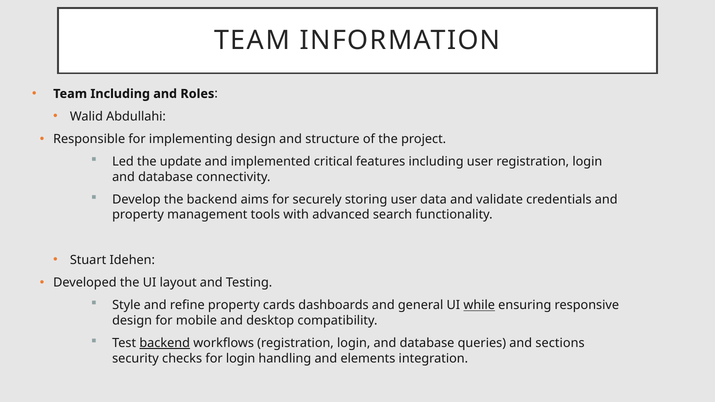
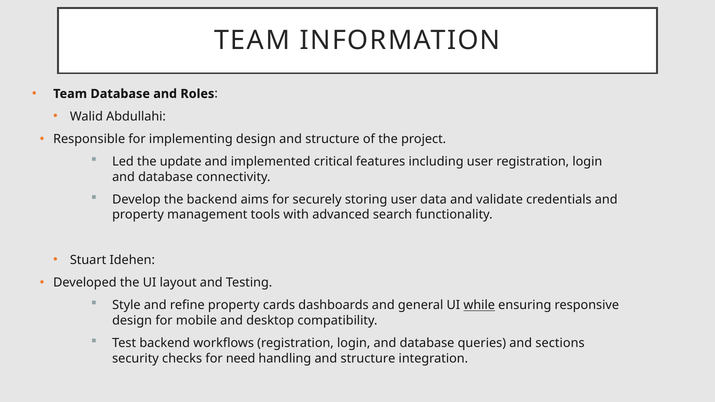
Team Including: Including -> Database
backend at (165, 343) underline: present -> none
for login: login -> need
handling and elements: elements -> structure
